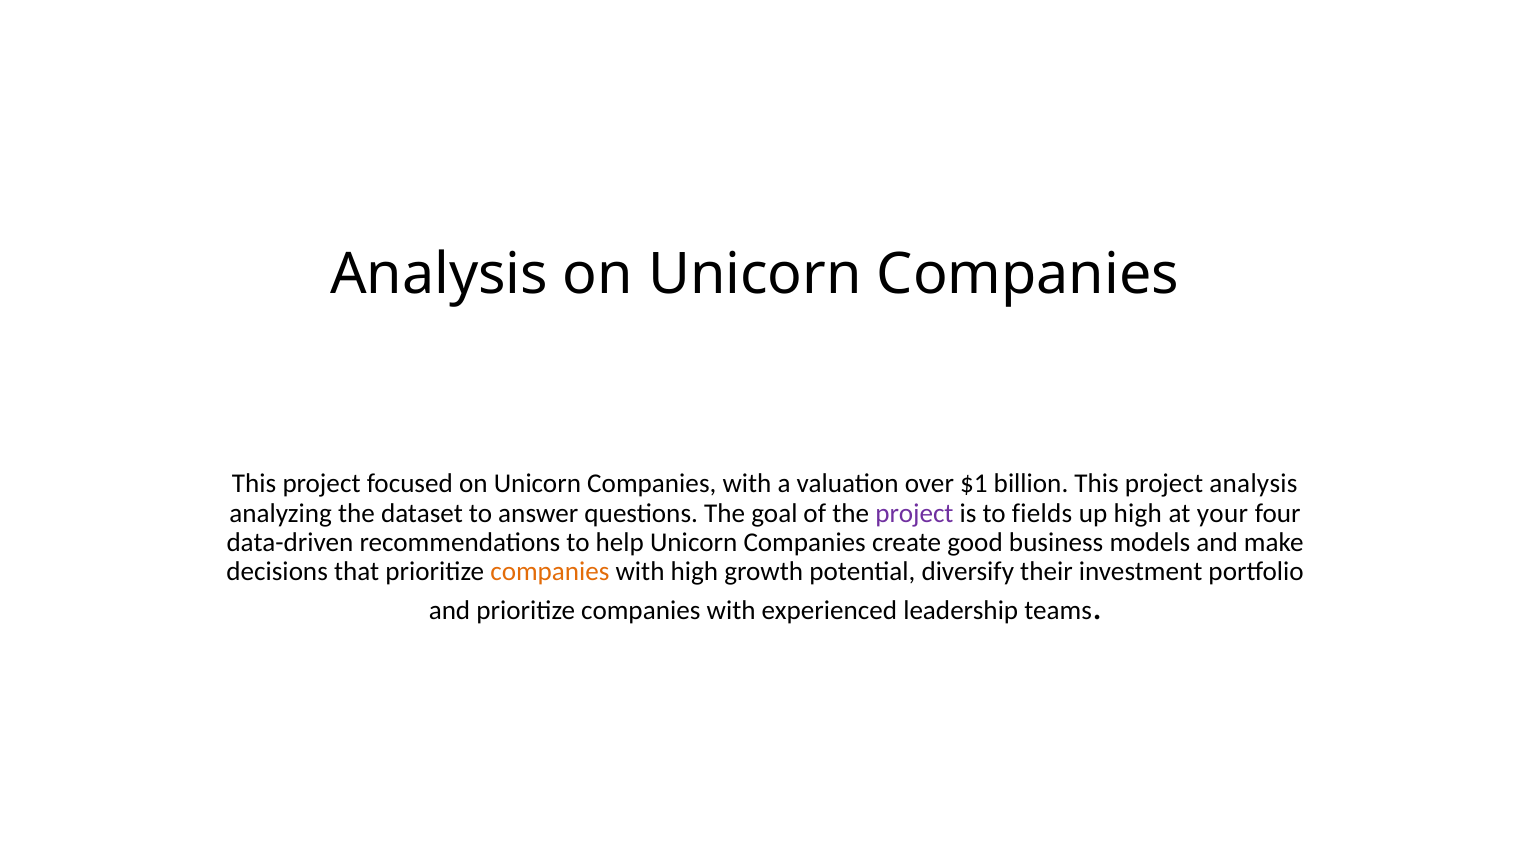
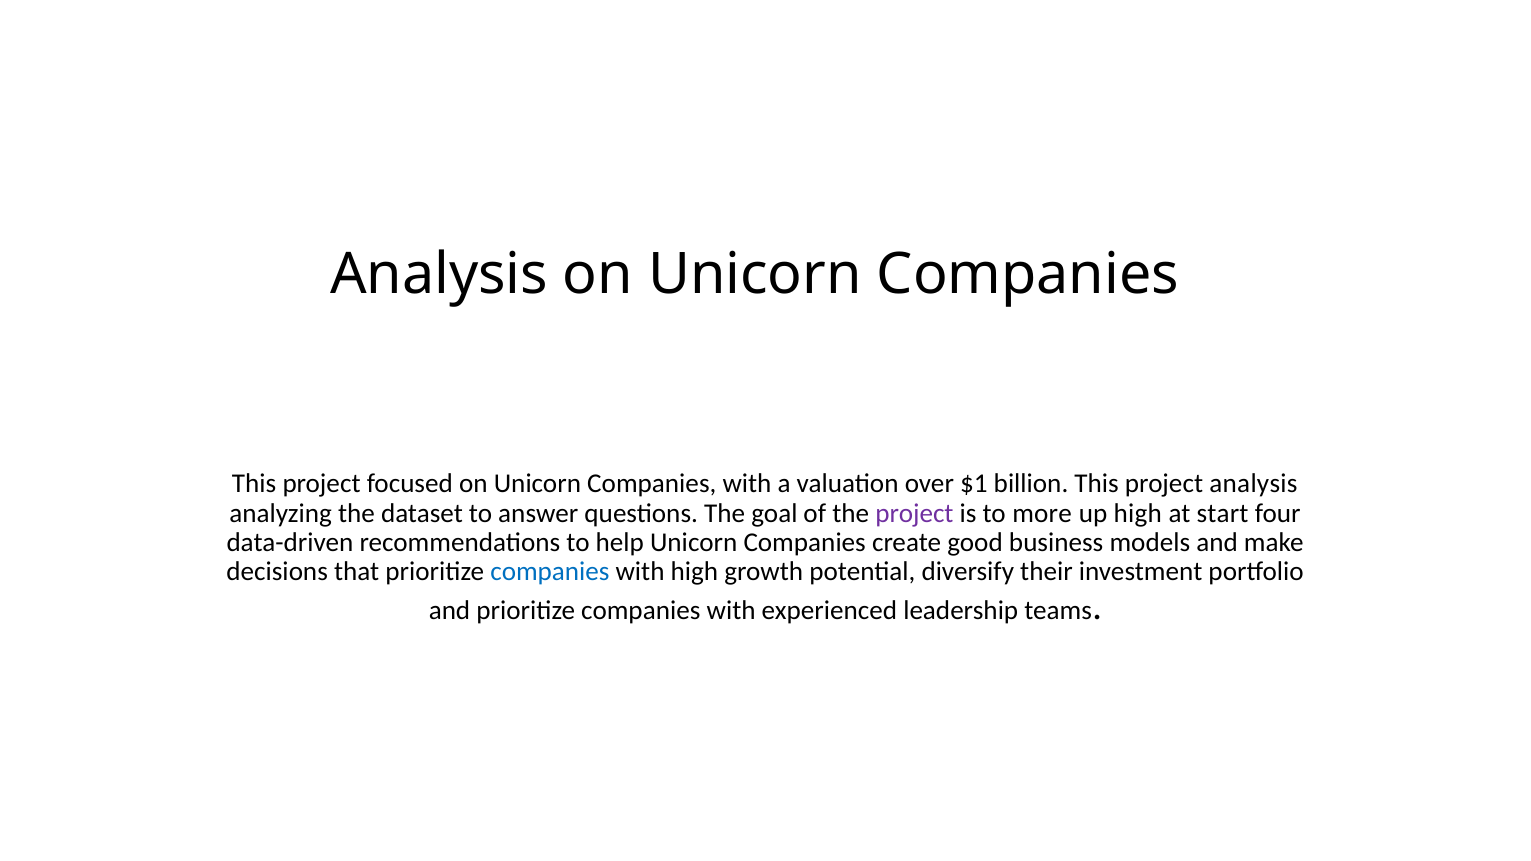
fields: fields -> more
your: your -> start
companies at (550, 572) colour: orange -> blue
